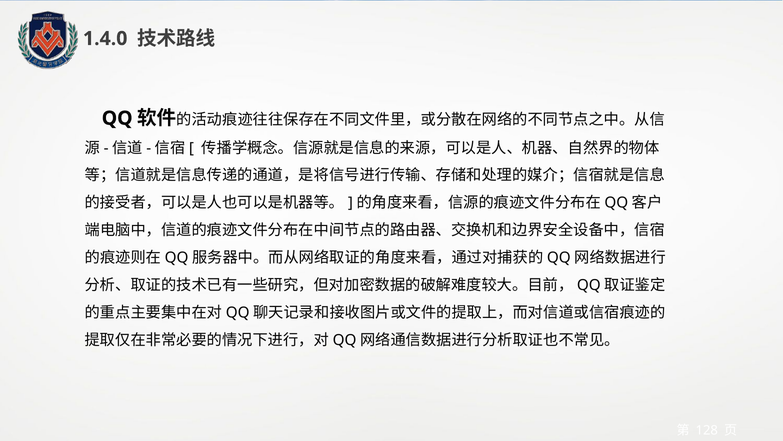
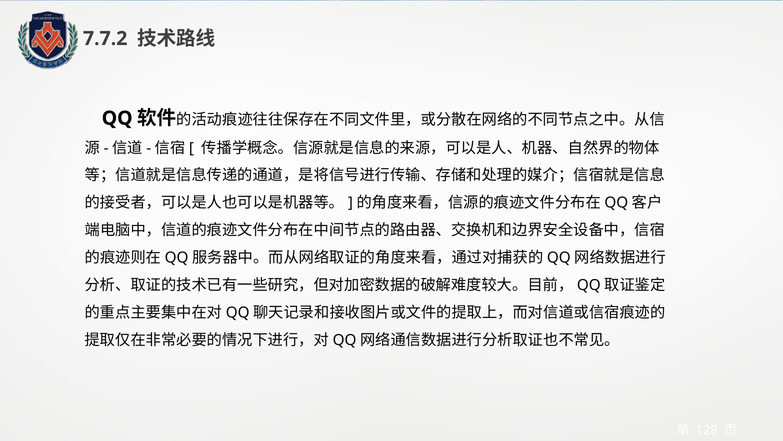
1.4.0: 1.4.0 -> 7.7.2
